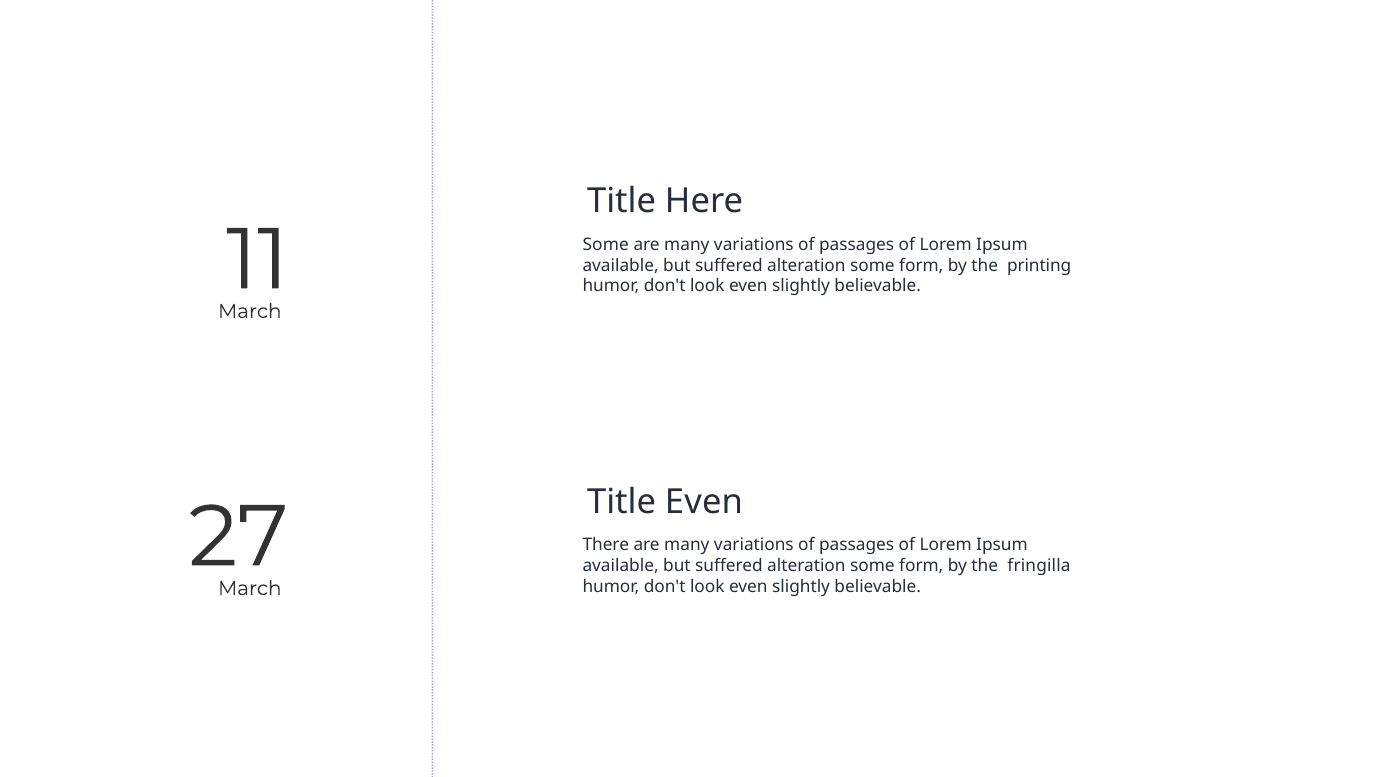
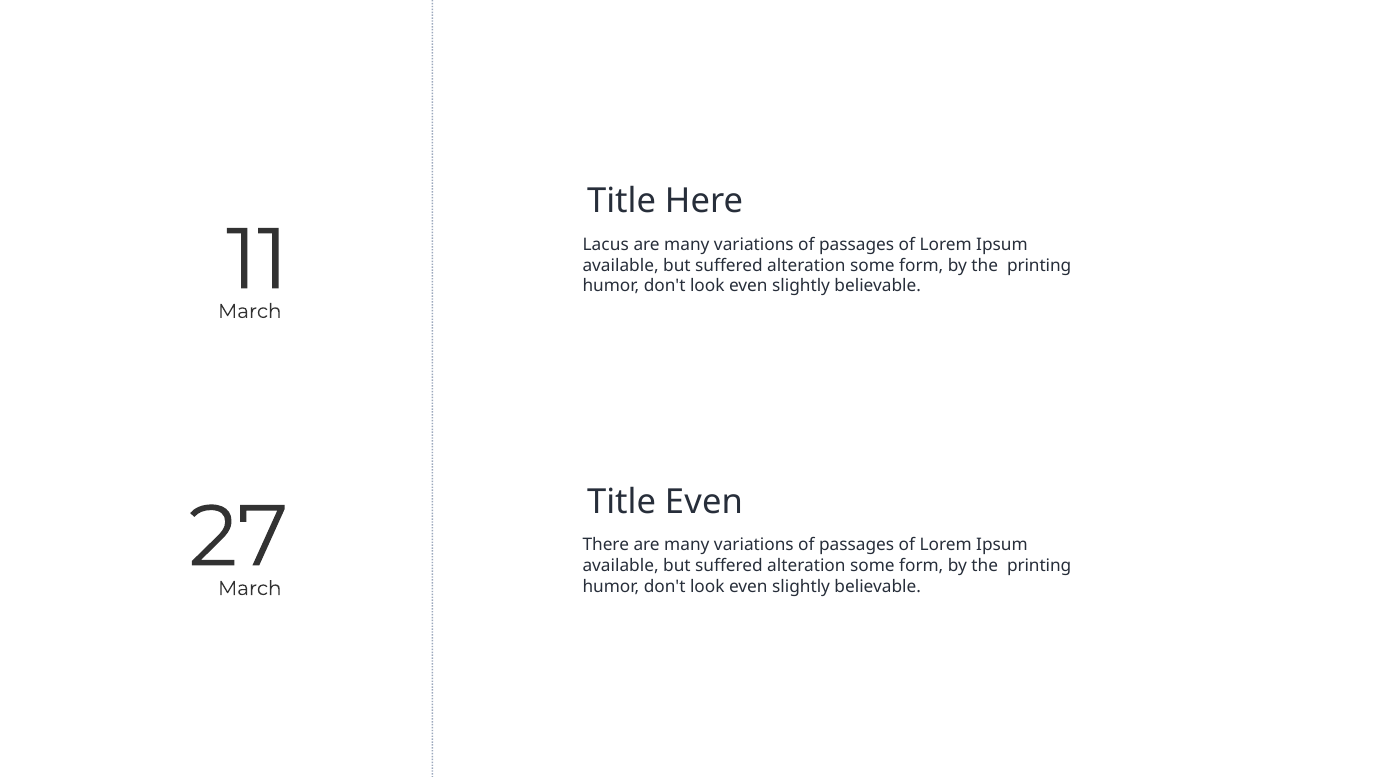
Some at (606, 245): Some -> Lacus
fringilla at (1039, 566): fringilla -> printing
